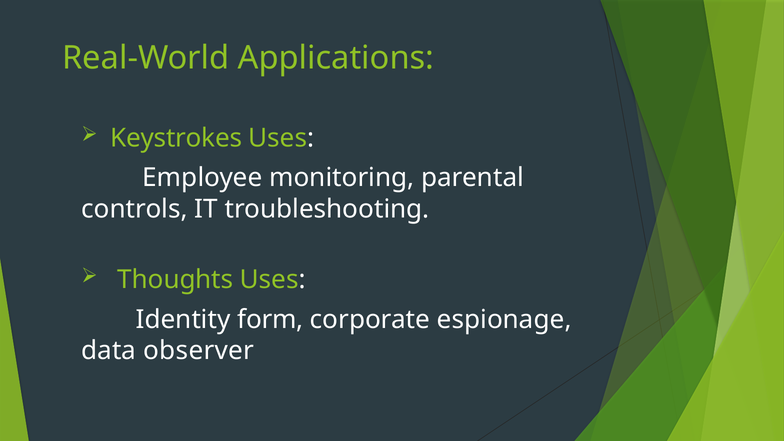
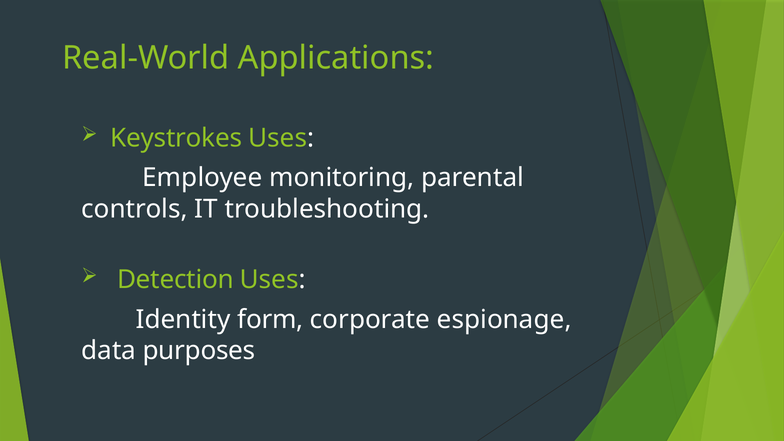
Thoughts: Thoughts -> Detection
observer: observer -> purposes
